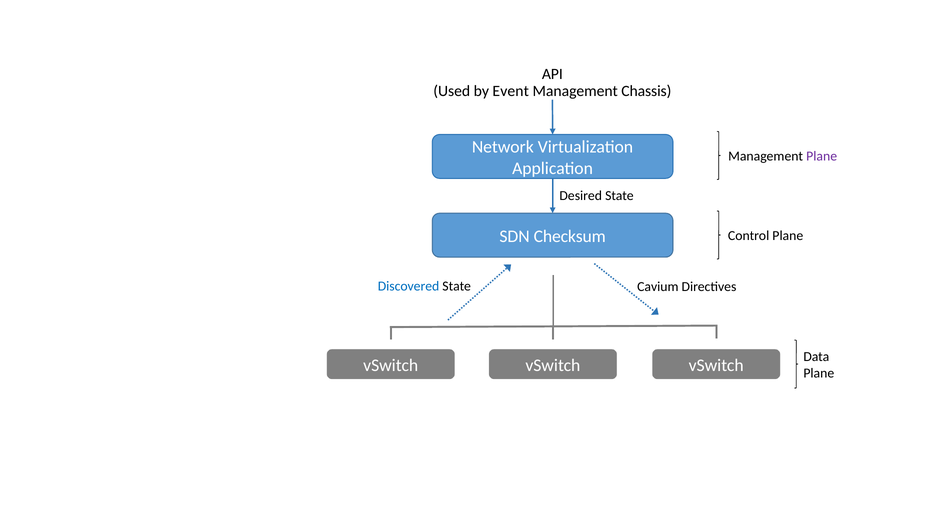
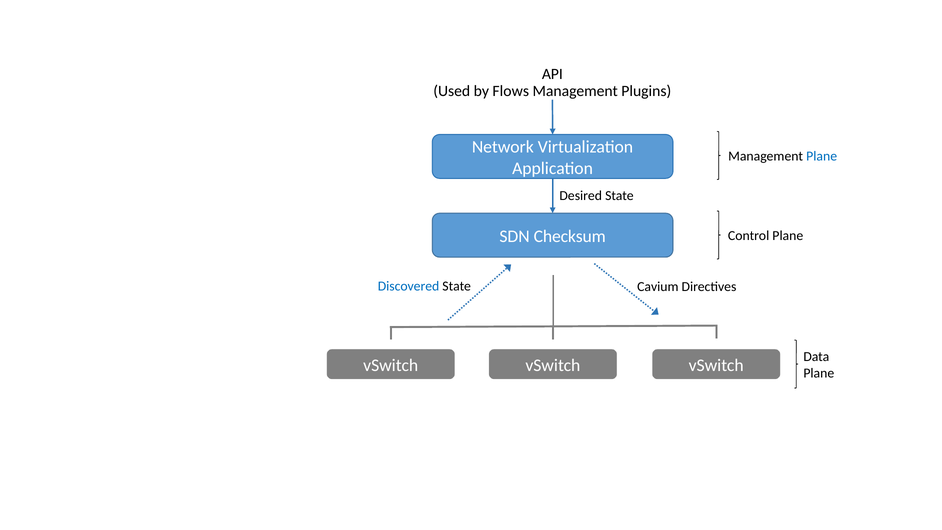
Event: Event -> Flows
Chassis: Chassis -> Plugins
Plane at (822, 156) colour: purple -> blue
